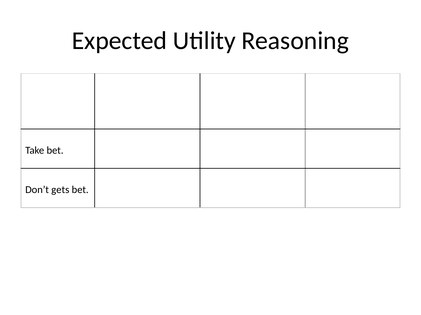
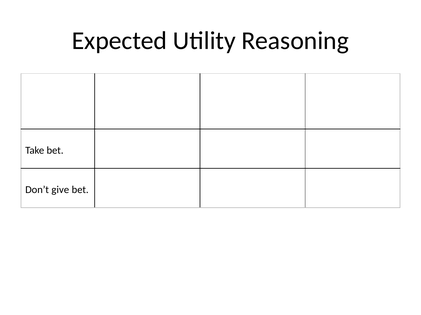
Don’t gets: gets -> give
